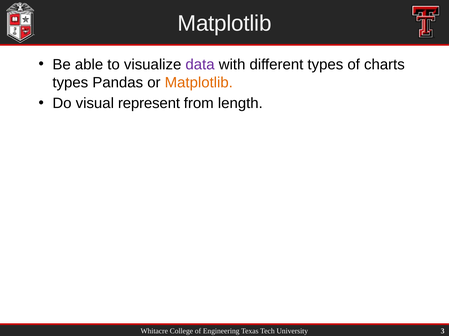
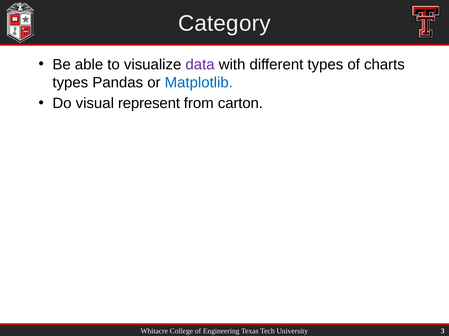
Matplotlib at (225, 24): Matplotlib -> Category
Matplotlib at (199, 83) colour: orange -> blue
length: length -> carton
